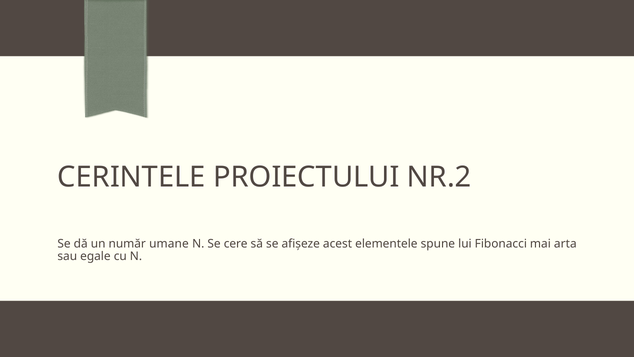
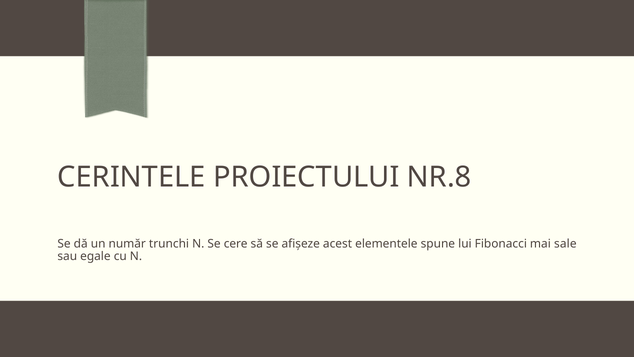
NR.2: NR.2 -> NR.8
umane: umane -> trunchi
arta: arta -> sale
